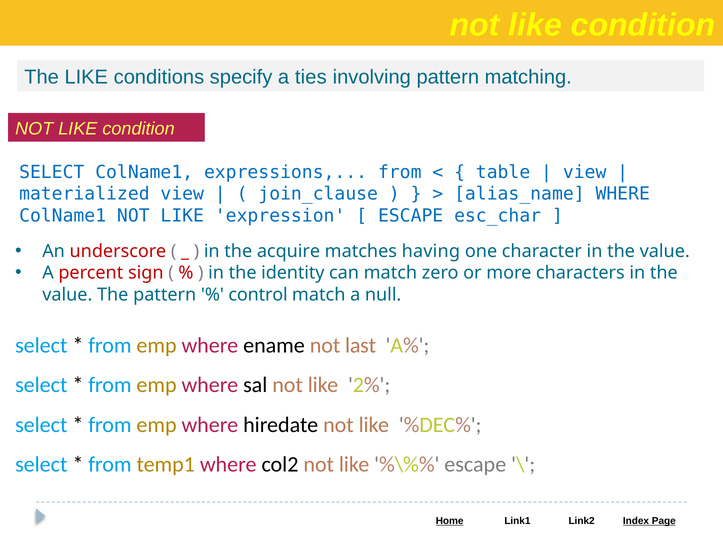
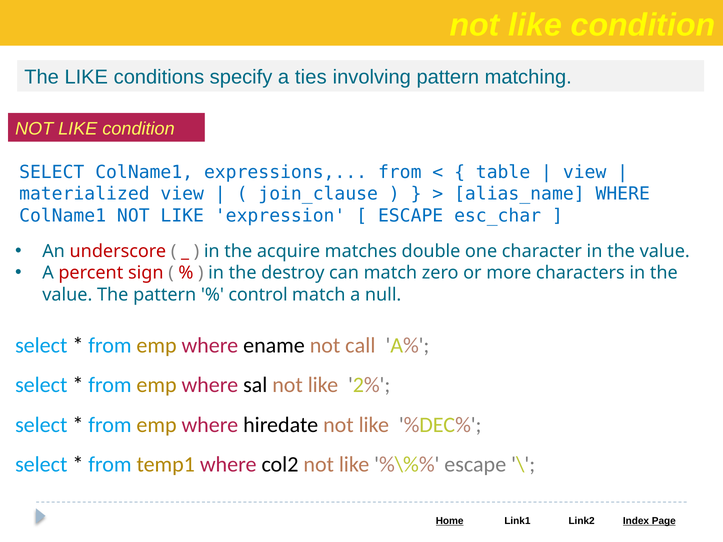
having: having -> double
identity: identity -> destroy
last: last -> call
